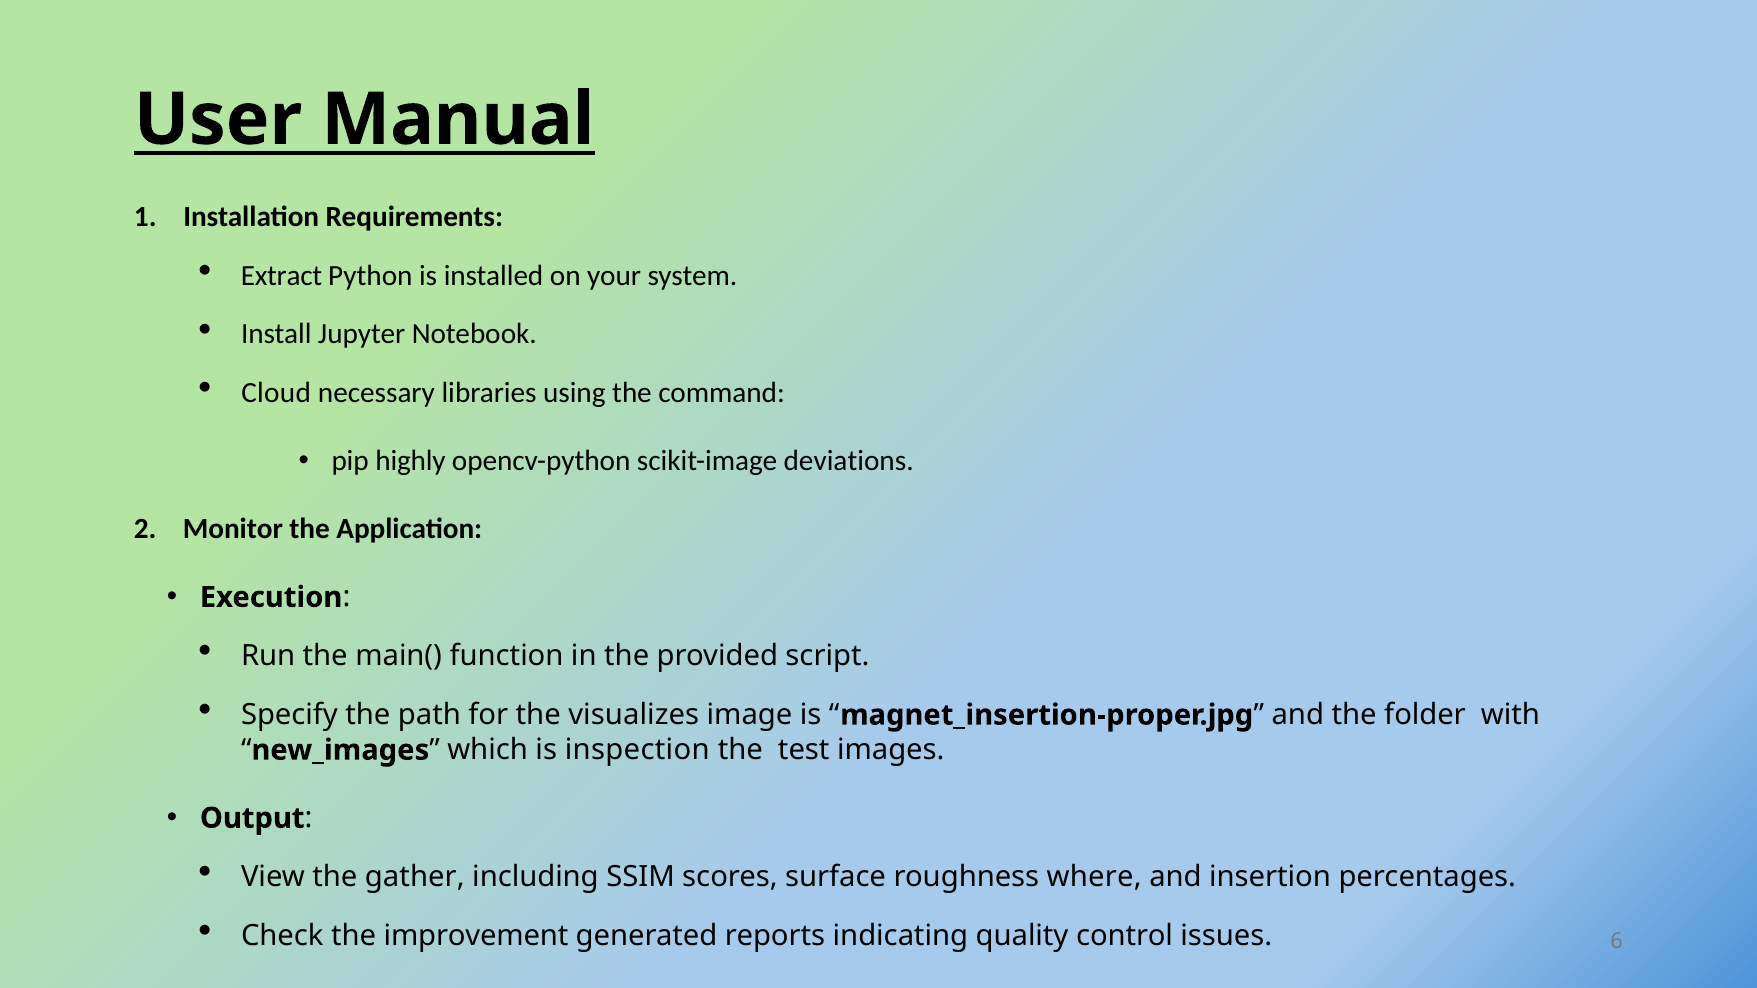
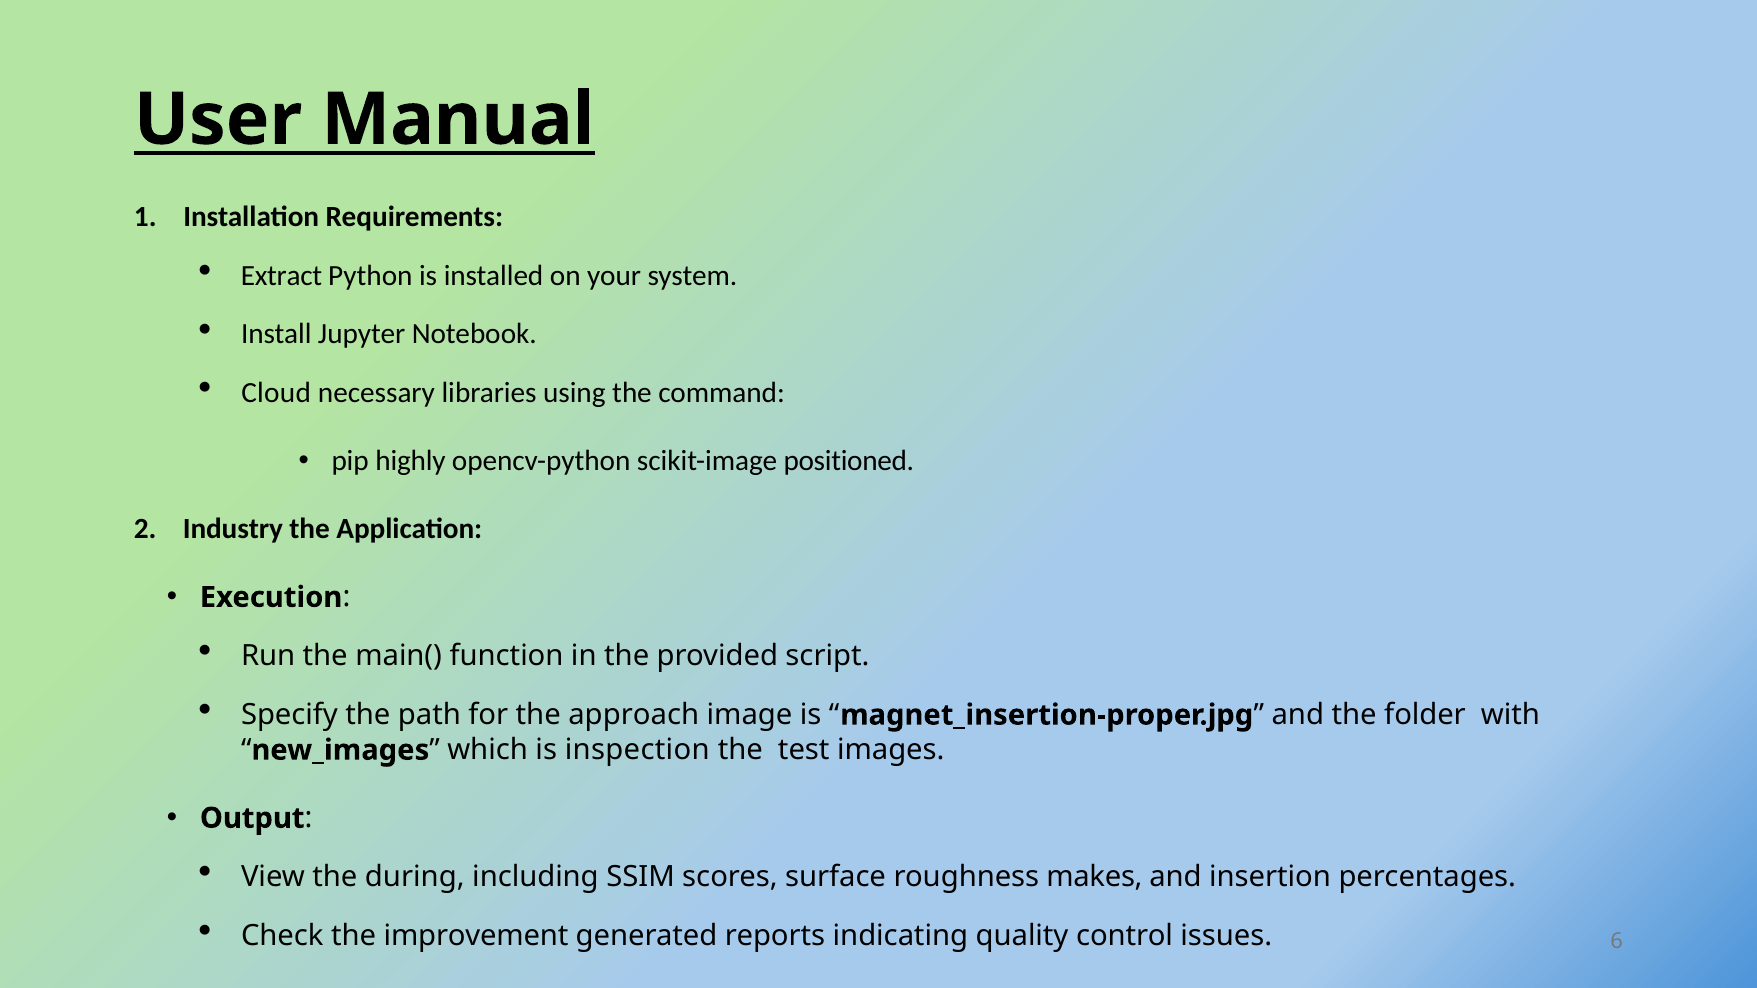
deviations: deviations -> positioned
Monitor: Monitor -> Industry
visualizes: visualizes -> approach
gather: gather -> during
where: where -> makes
